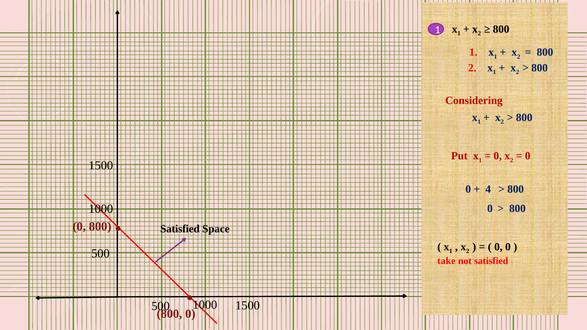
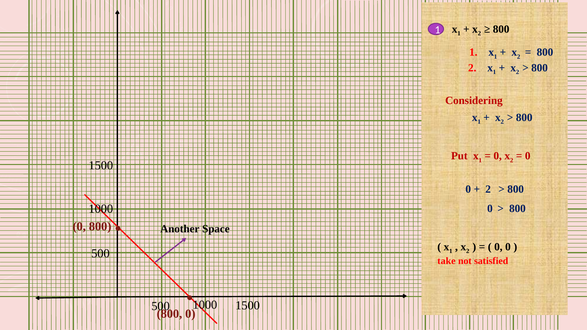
4 at (488, 189): 4 -> 2
Satisfied at (180, 229): Satisfied -> Another
